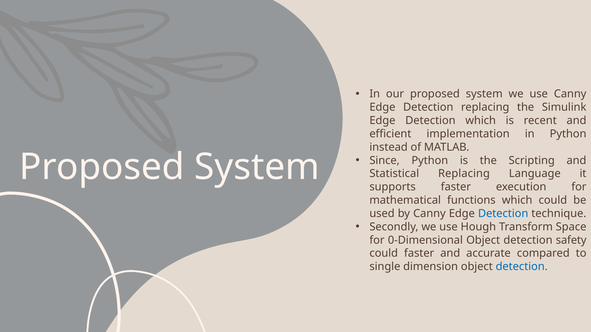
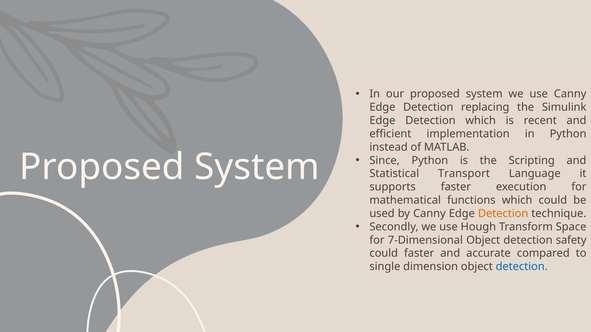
Statistical Replacing: Replacing -> Transport
Detection at (503, 214) colour: blue -> orange
0-Dimensional: 0-Dimensional -> 7-Dimensional
